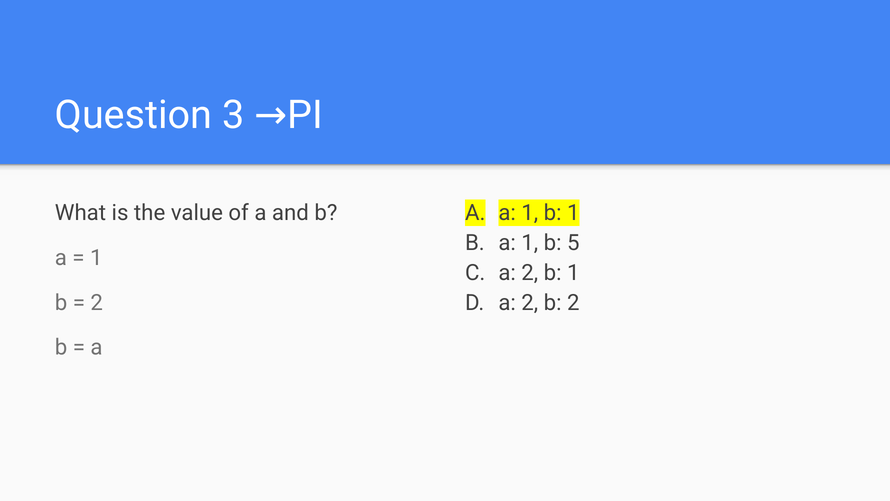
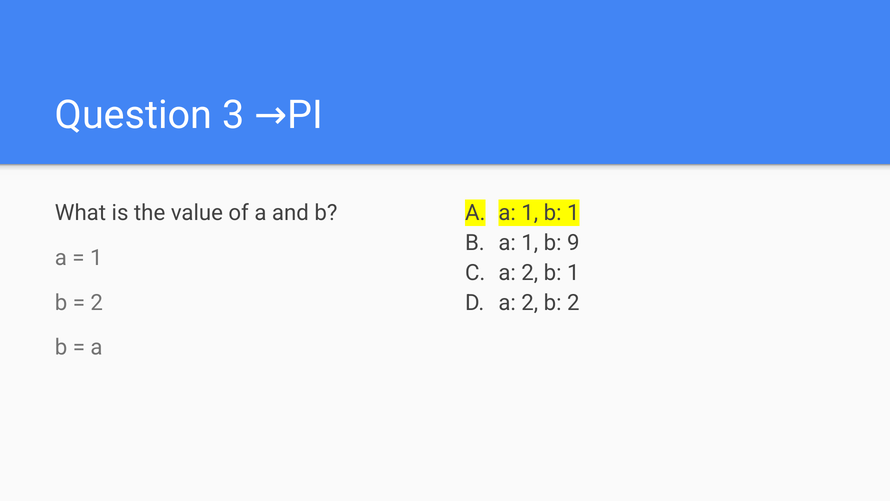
5: 5 -> 9
